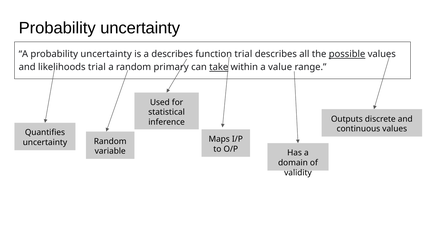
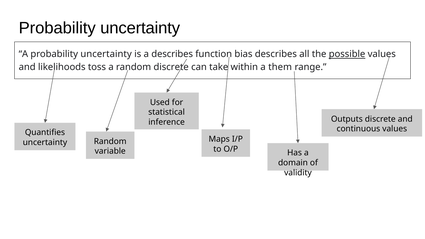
function trial: trial -> bias
likelihoods trial: trial -> toss
random primary: primary -> discrete
take underline: present -> none
value: value -> them
